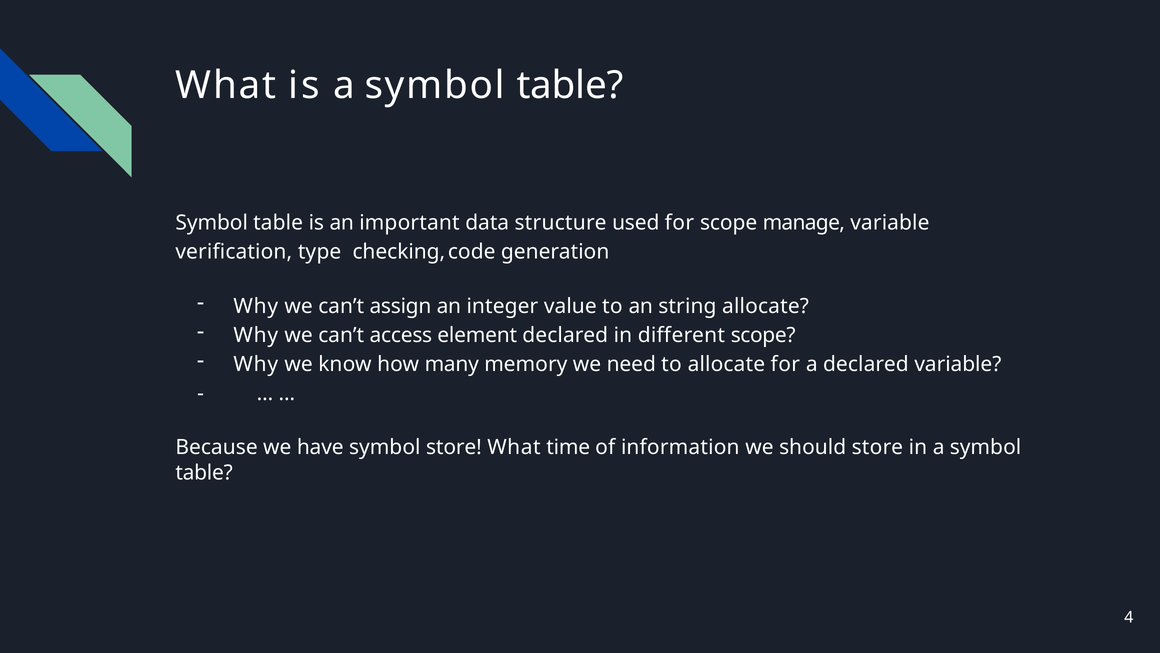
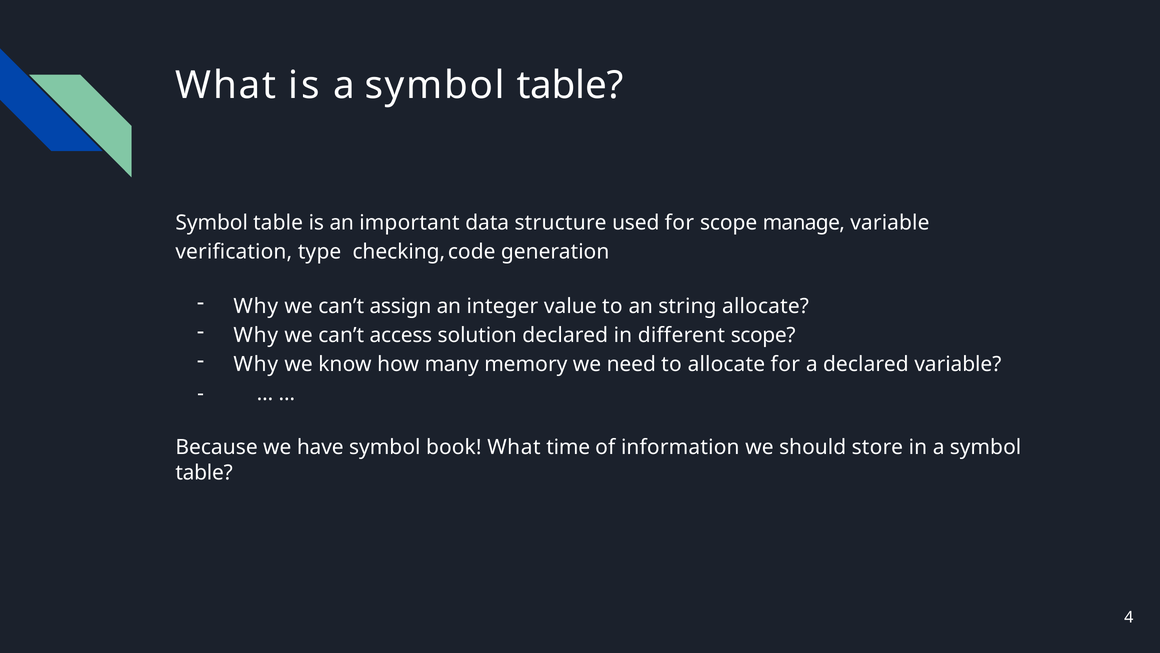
element: element -> solution
symbol store: store -> book
